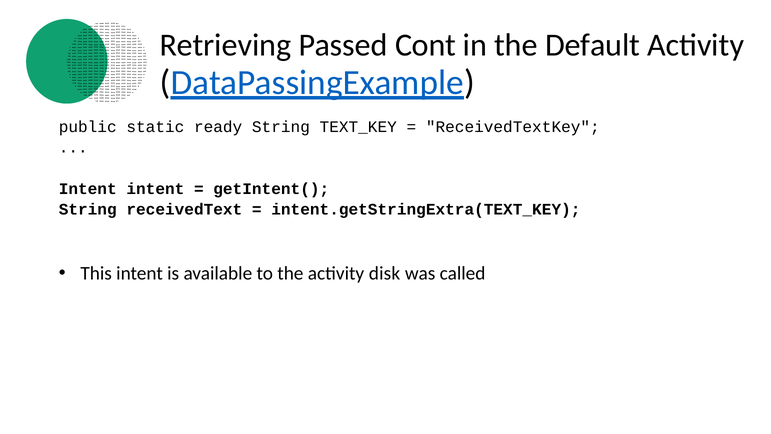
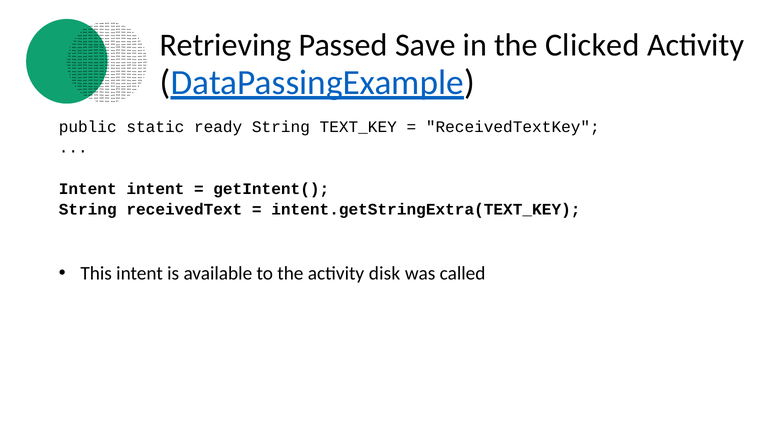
Cont: Cont -> Save
Default: Default -> Clicked
